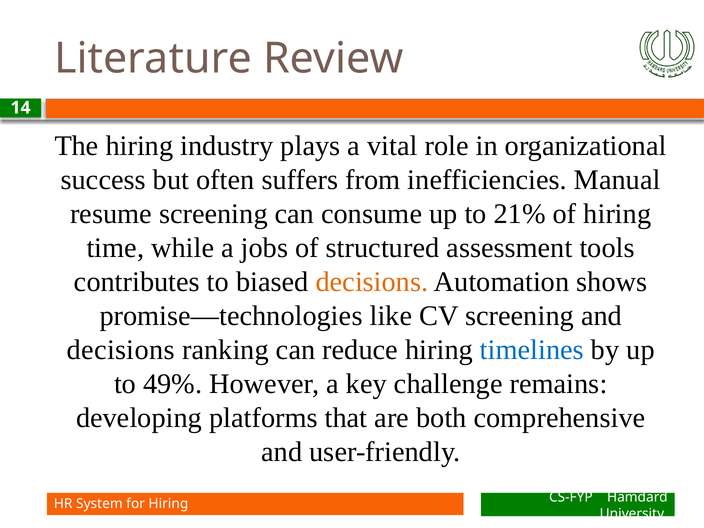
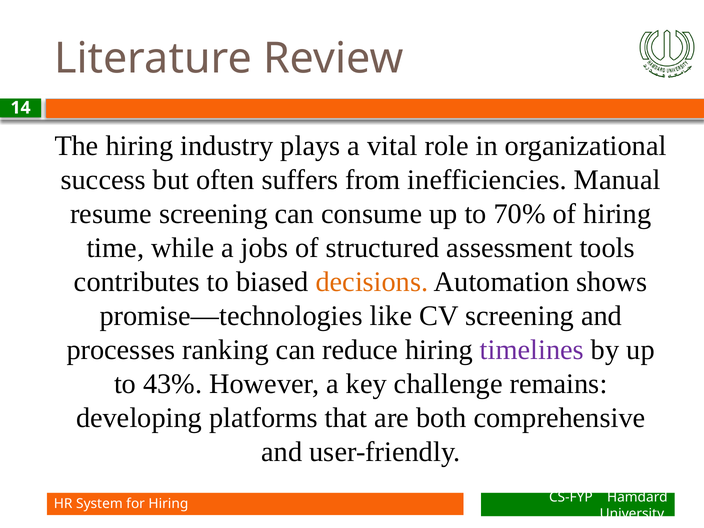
21%: 21% -> 70%
decisions at (121, 350): decisions -> processes
timelines colour: blue -> purple
49%: 49% -> 43%
